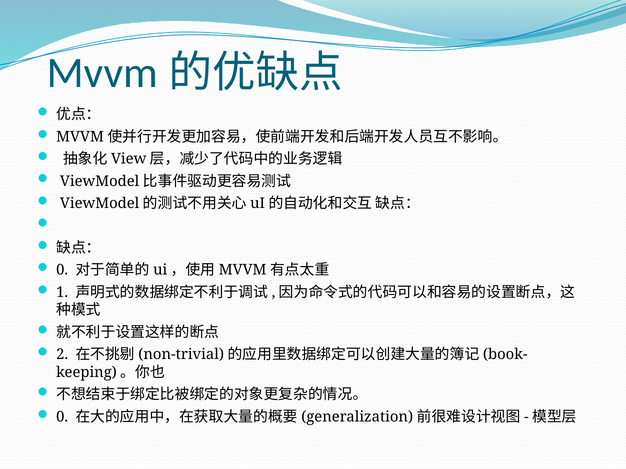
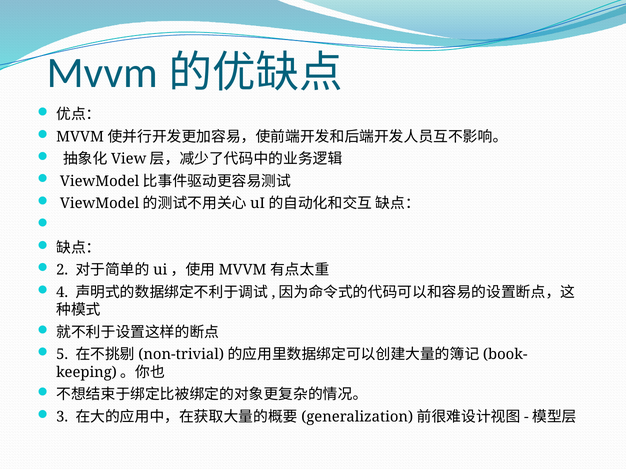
0 at (62, 270): 0 -> 2
1: 1 -> 4
2: 2 -> 5
0 at (62, 417): 0 -> 3
